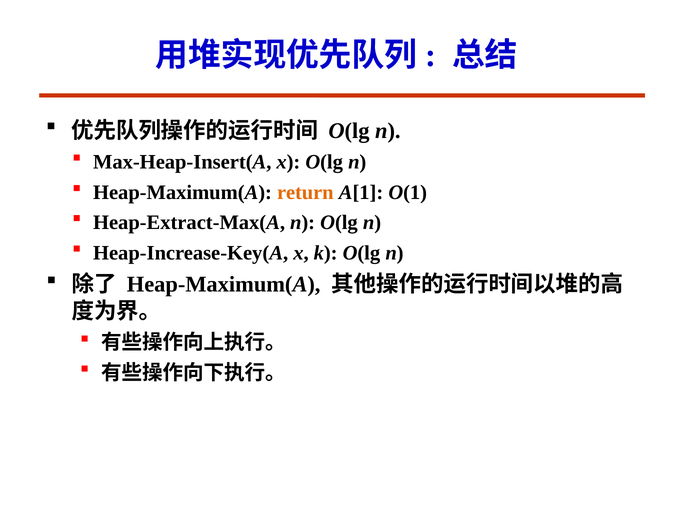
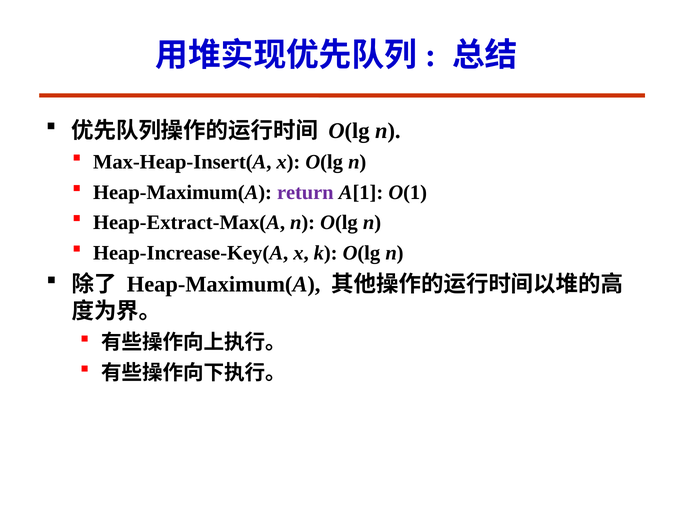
return colour: orange -> purple
